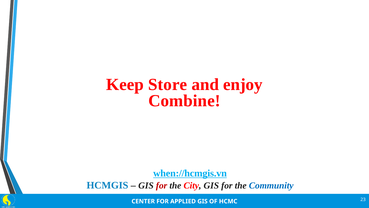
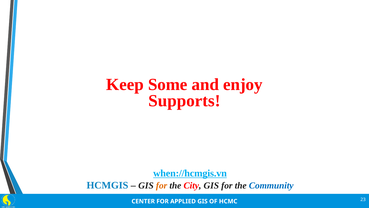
Store: Store -> Some
Combine: Combine -> Supports
for at (162, 185) colour: red -> orange
